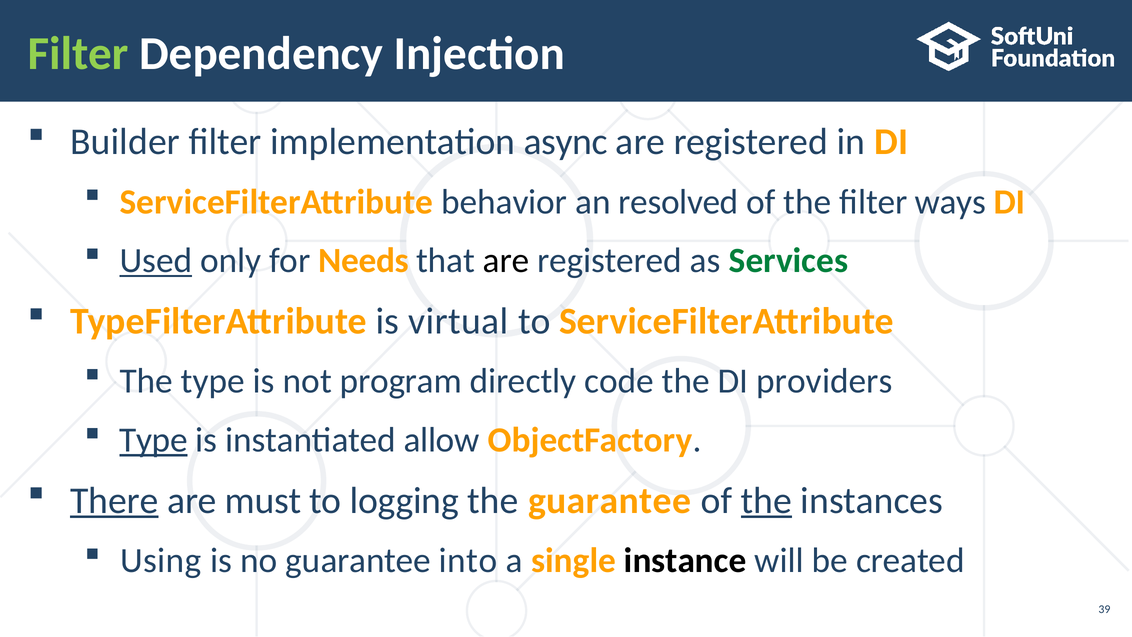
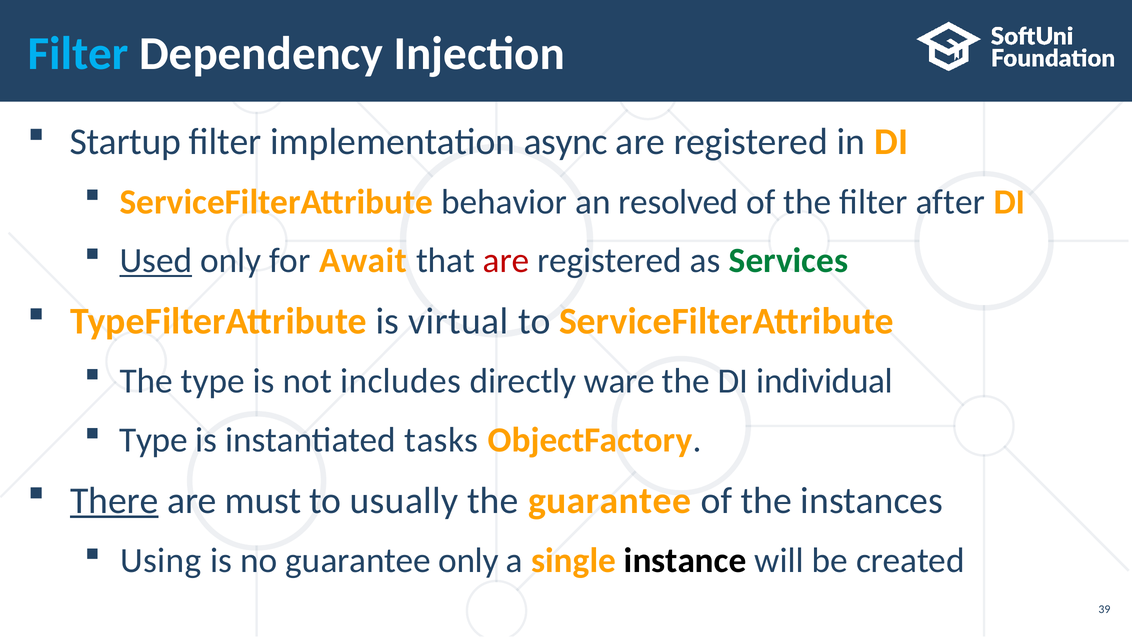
Filter at (78, 54) colour: light green -> light blue
Builder: Builder -> Startup
ways: ways -> after
Needs: Needs -> Await
are at (506, 261) colour: black -> red
program: program -> includes
code: code -> ware
providers: providers -> individual
Type at (154, 440) underline: present -> none
allow: allow -> tasks
logging: logging -> usually
the at (766, 500) underline: present -> none
guarantee into: into -> only
